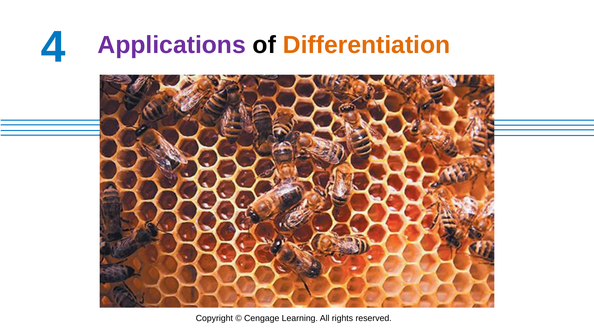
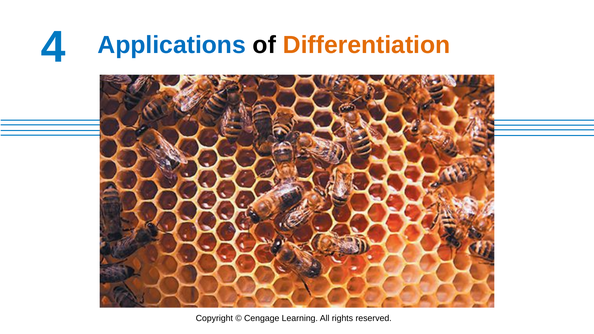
Applications colour: purple -> blue
